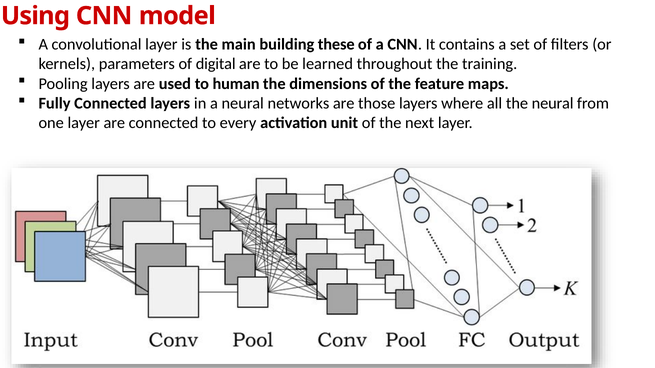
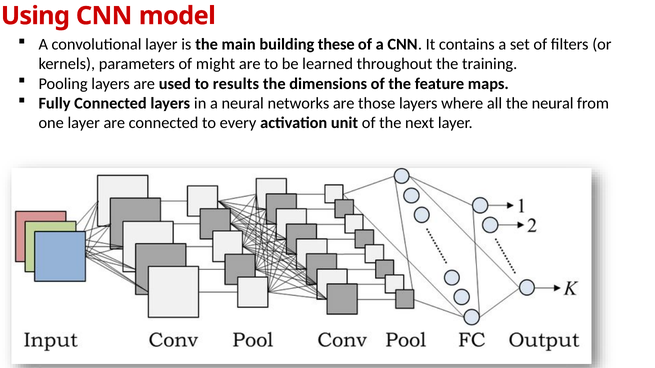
digital: digital -> might
human: human -> results
